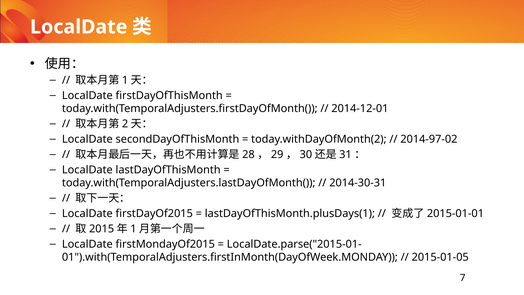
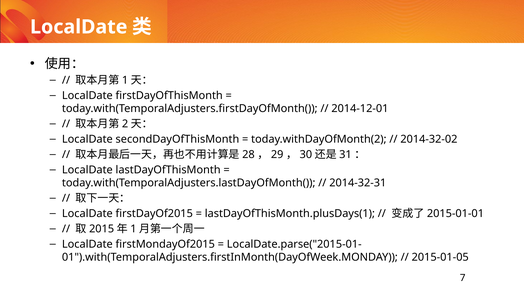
2014-97-02: 2014-97-02 -> 2014-32-02
2014-30-31: 2014-30-31 -> 2014-32-31
